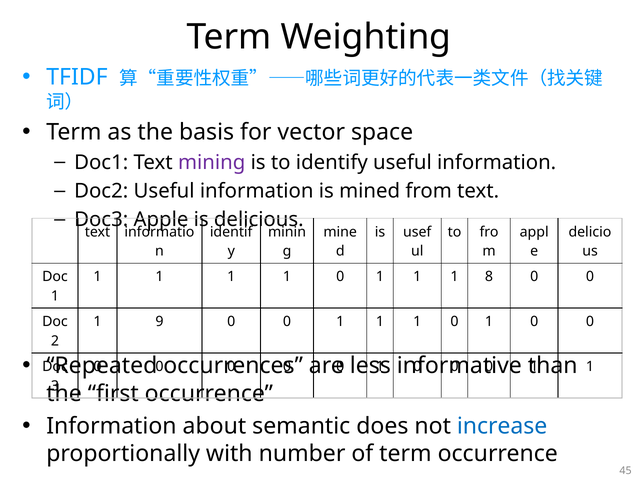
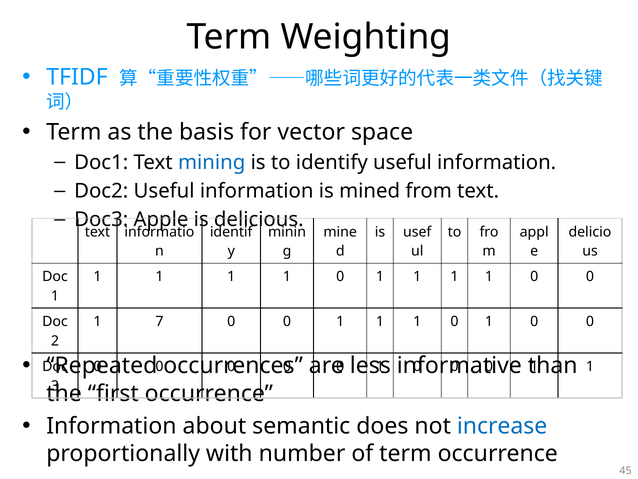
mining colour: purple -> blue
8 at (489, 276): 8 -> 1
9: 9 -> 7
